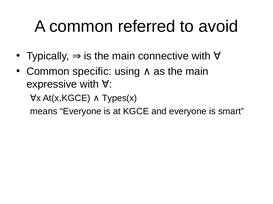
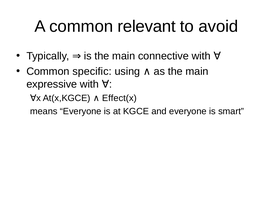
referred: referred -> relevant
Types(x: Types(x -> Effect(x
